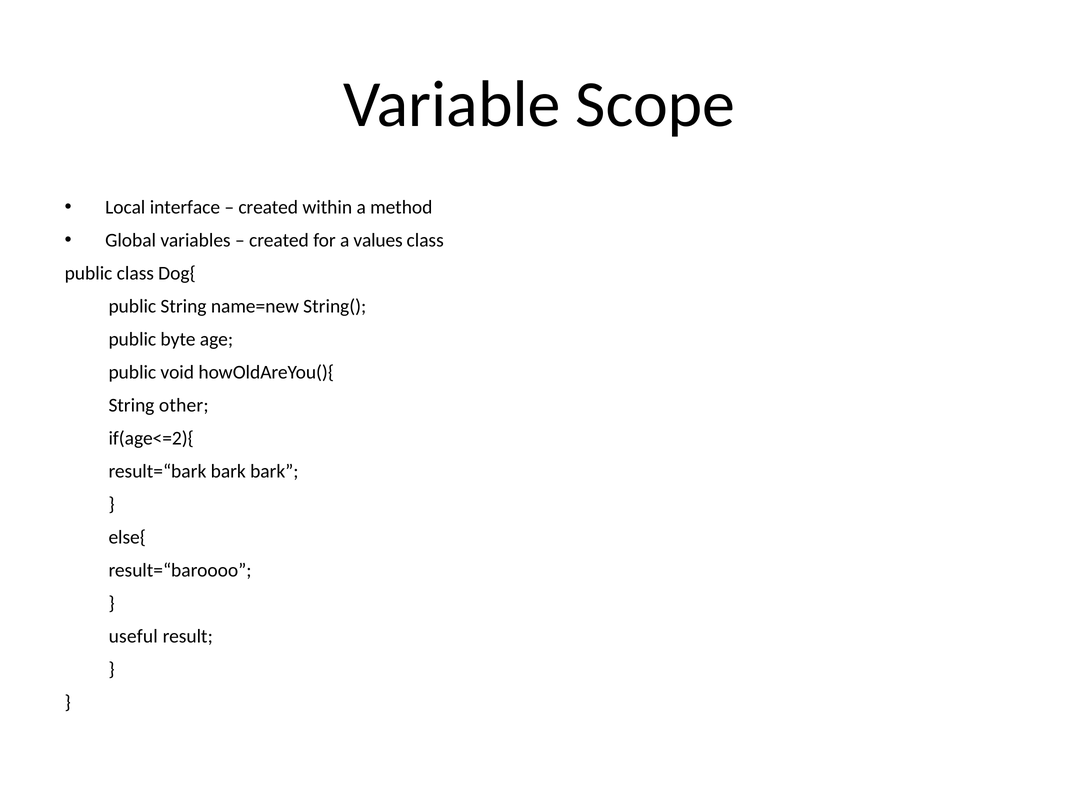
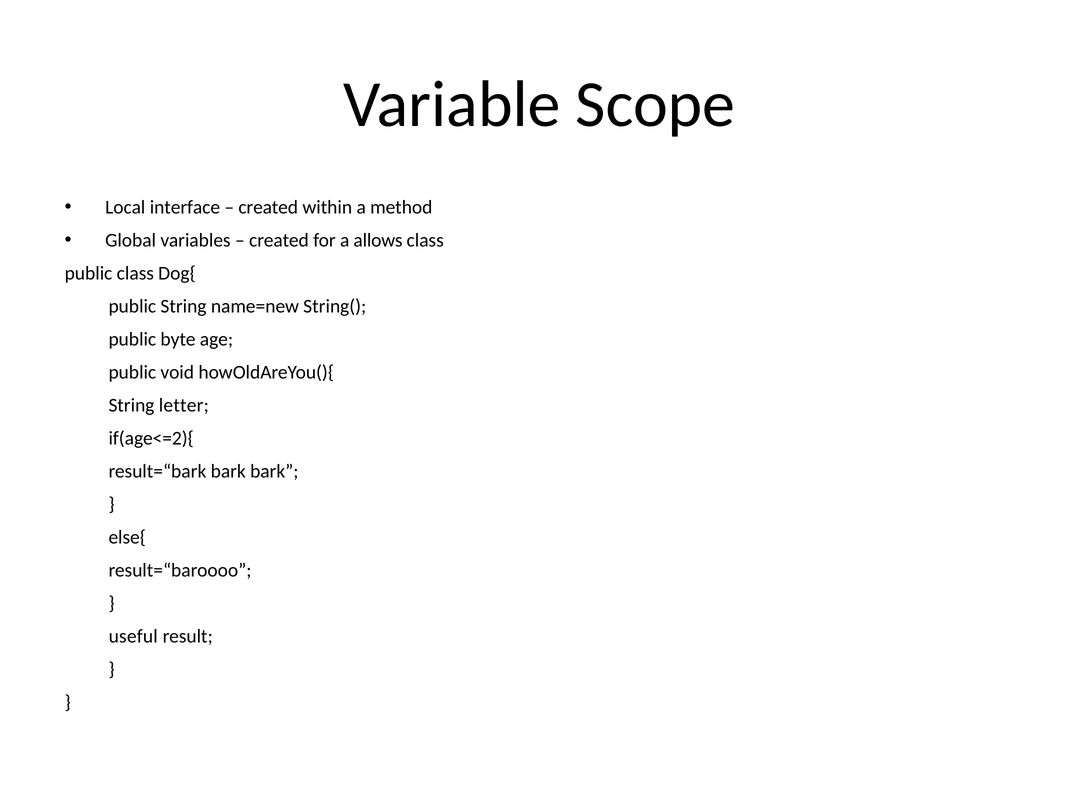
values: values -> allows
other: other -> letter
